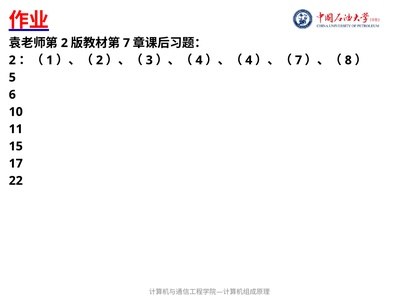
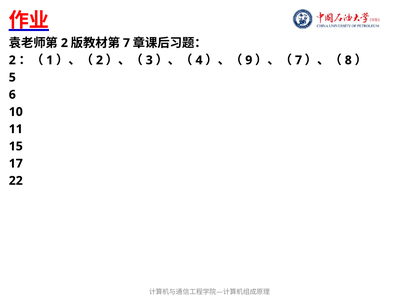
4 at (249, 60): 4 -> 9
